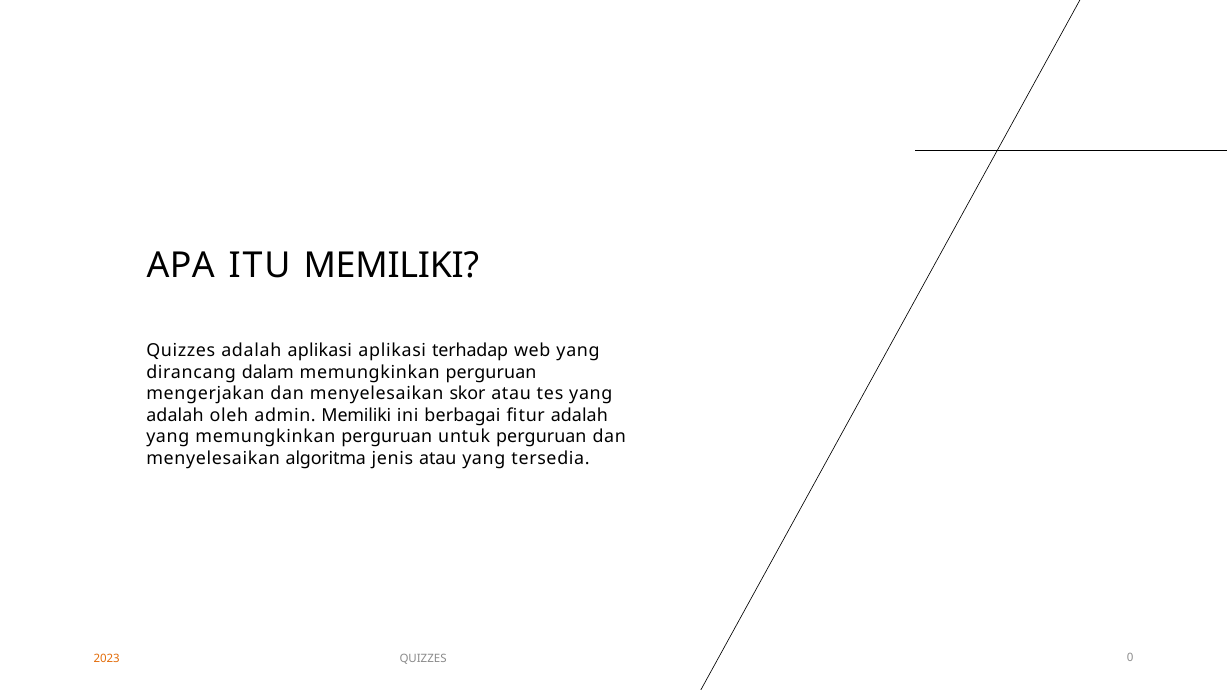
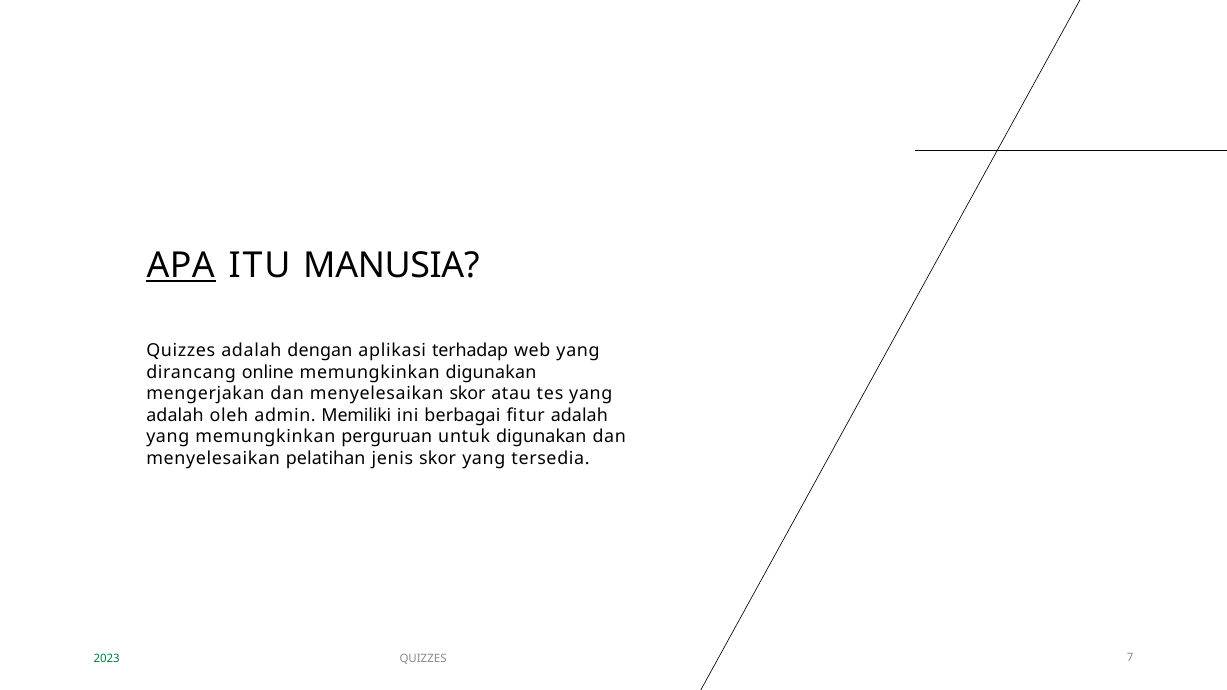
APA underline: none -> present
ITU MEMILIKI: MEMILIKI -> MANUSIA
adalah aplikasi: aplikasi -> dengan
dalam: dalam -> online
perguruan at (491, 372): perguruan -> digunakan
untuk perguruan: perguruan -> digunakan
algoritma: algoritma -> pelatihan
jenis atau: atau -> skor
2023 colour: orange -> green
0: 0 -> 7
